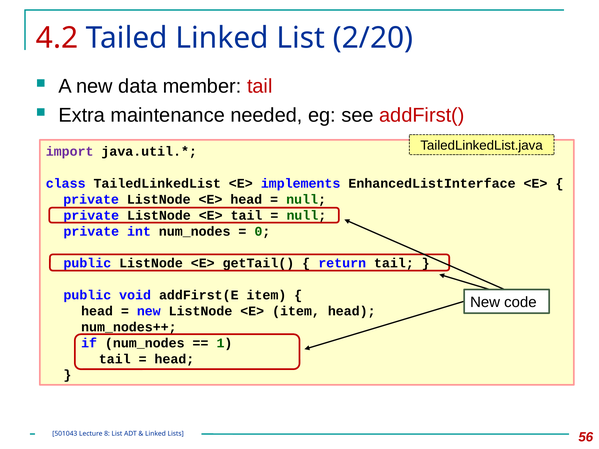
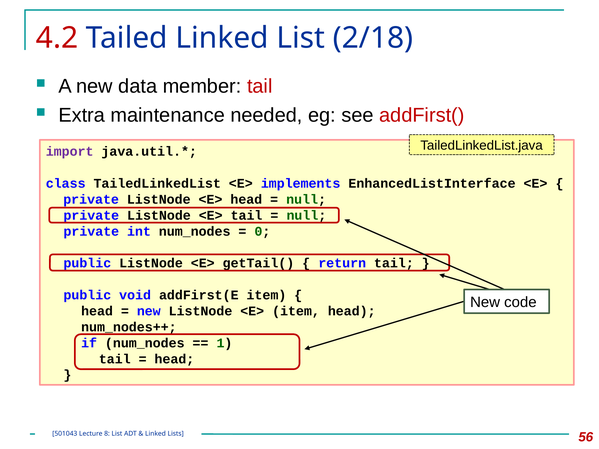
2/20: 2/20 -> 2/18
